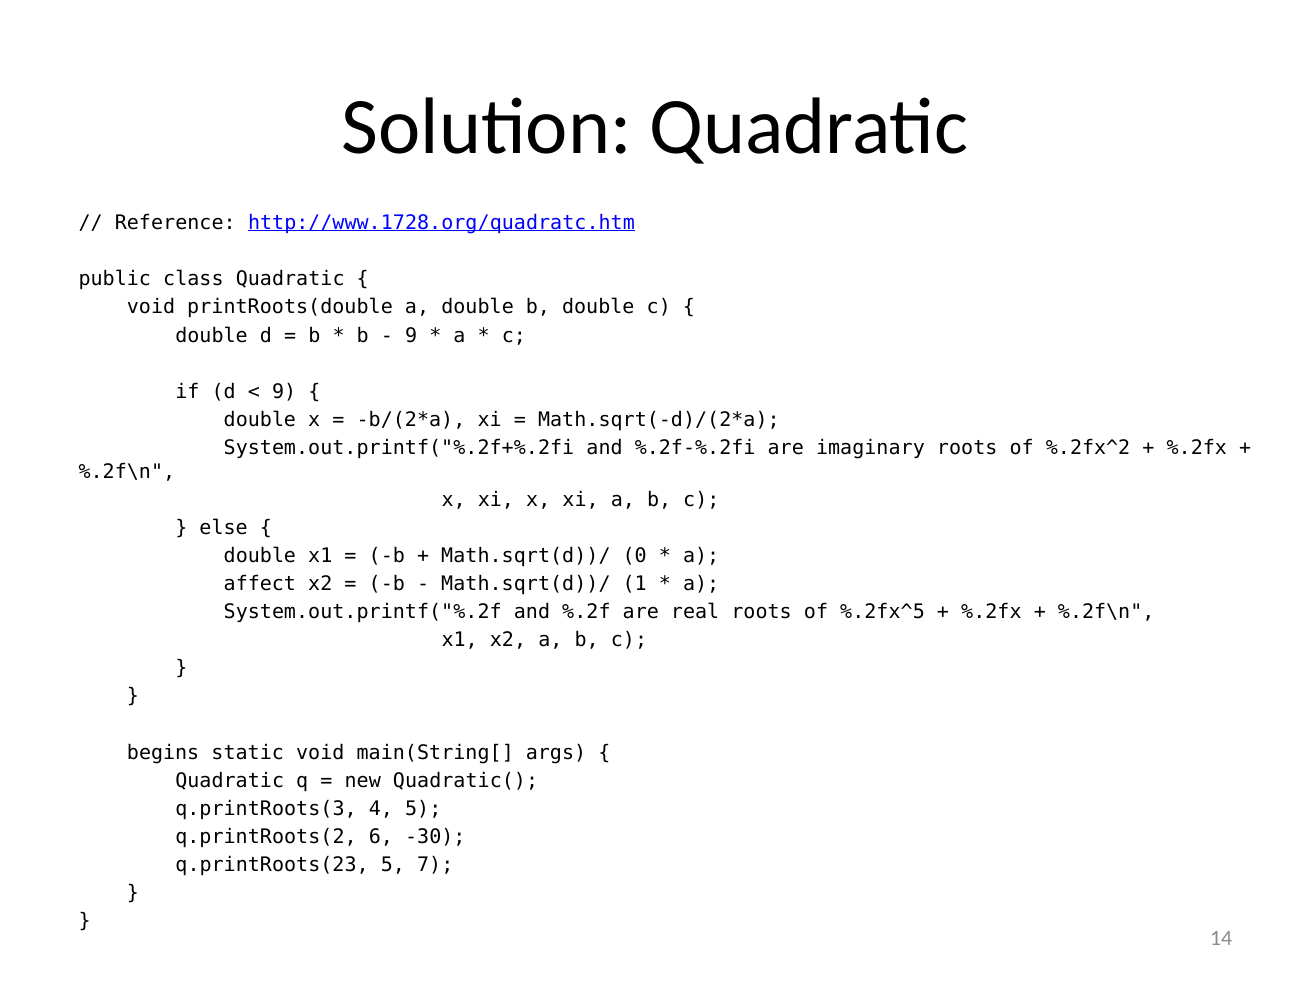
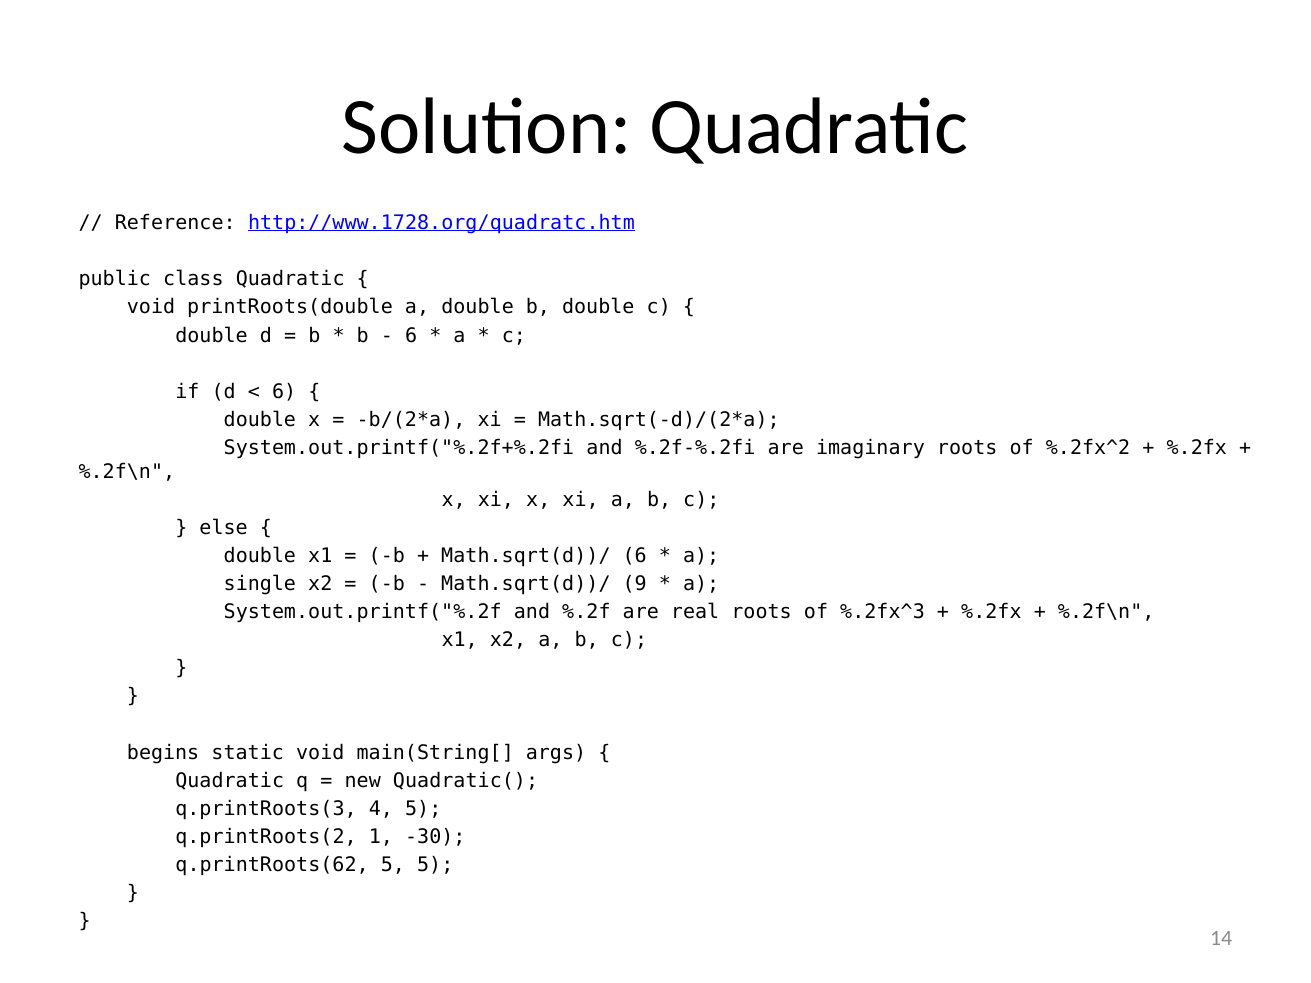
9 at (411, 336): 9 -> 6
9 at (284, 392): 9 -> 6
Math.sqrt(d))/ 0: 0 -> 6
affect: affect -> single
1: 1 -> 9
%.2fx^5: %.2fx^5 -> %.2fx^3
6: 6 -> 1
q.printRoots(23: q.printRoots(23 -> q.printRoots(62
5 7: 7 -> 5
